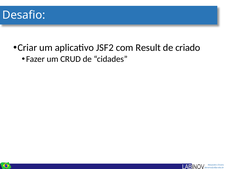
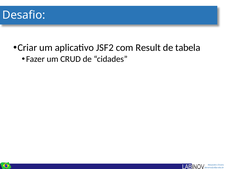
criado: criado -> tabela
